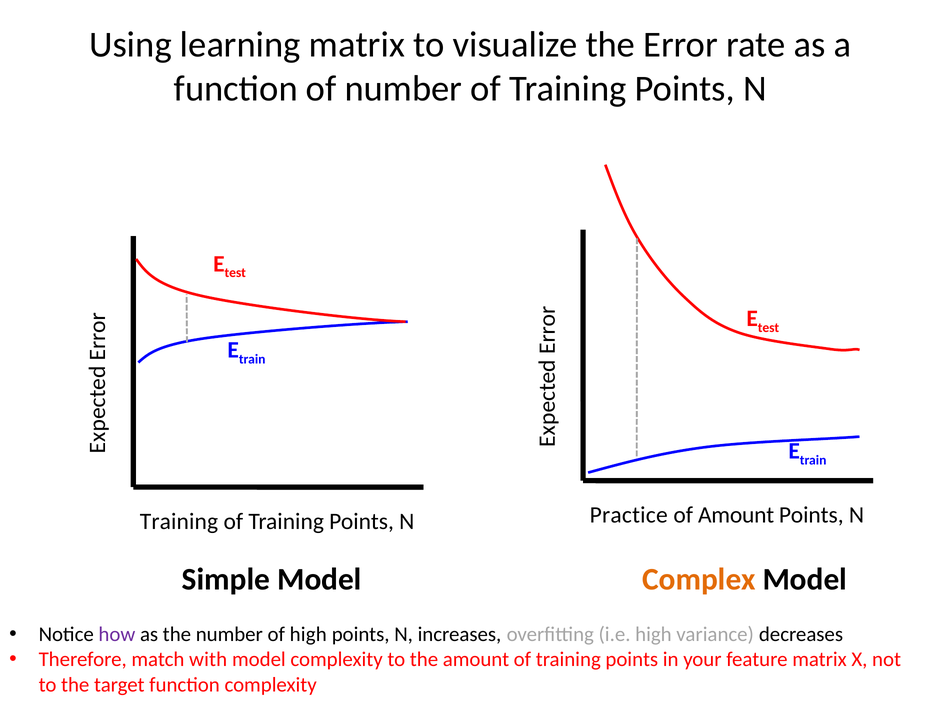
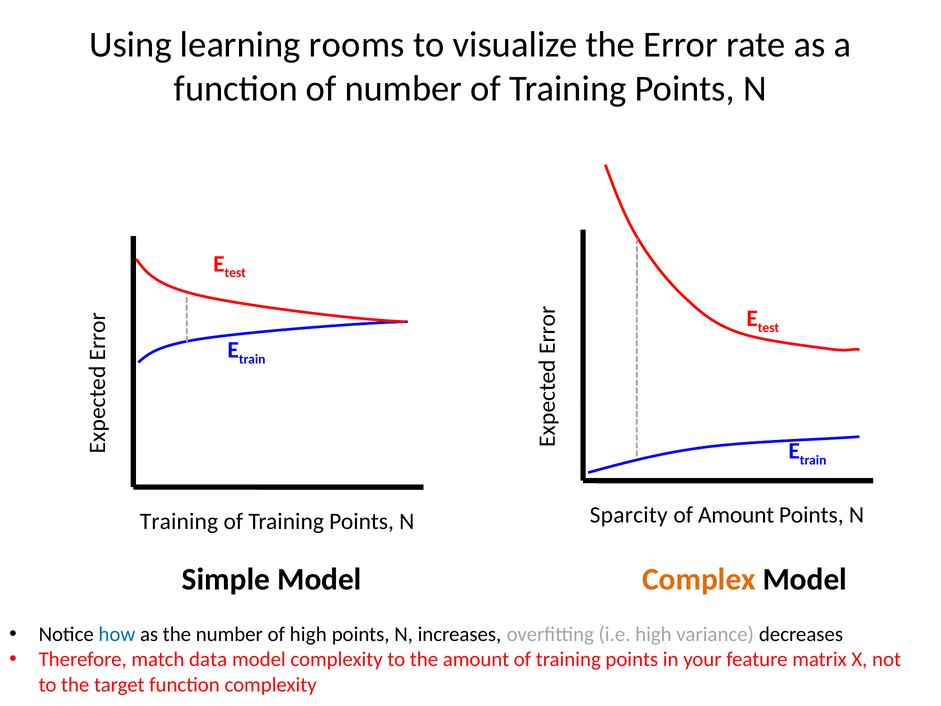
learning matrix: matrix -> rooms
Practice: Practice -> Sparcity
how colour: purple -> blue
with: with -> data
